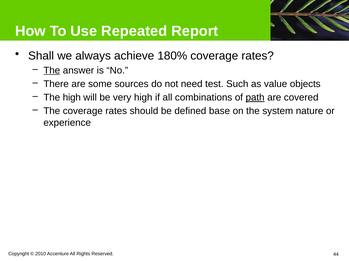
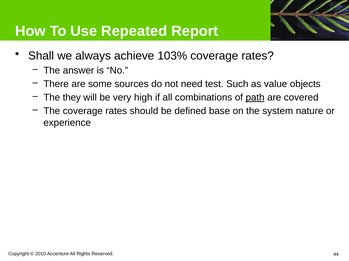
180%: 180% -> 103%
The at (52, 71) underline: present -> none
The high: high -> they
